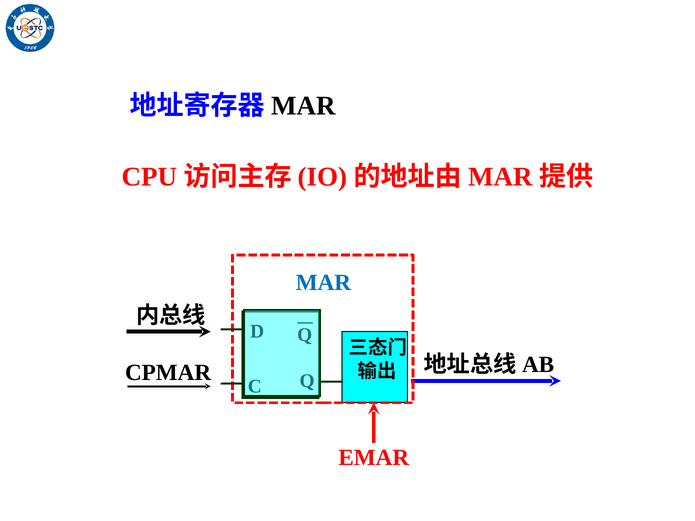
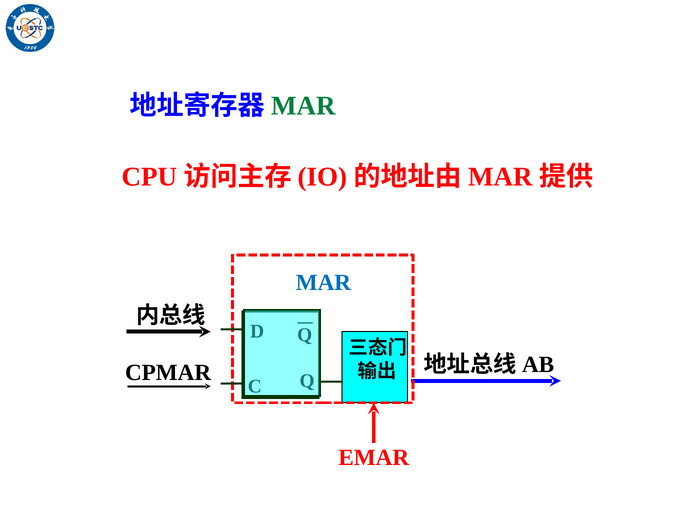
MAR at (304, 106) colour: black -> green
